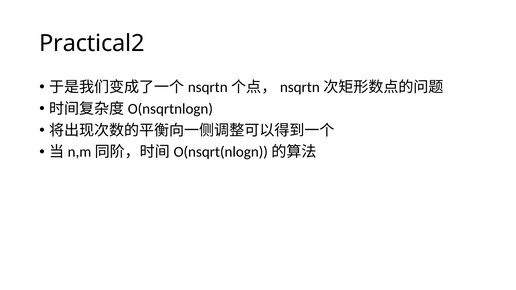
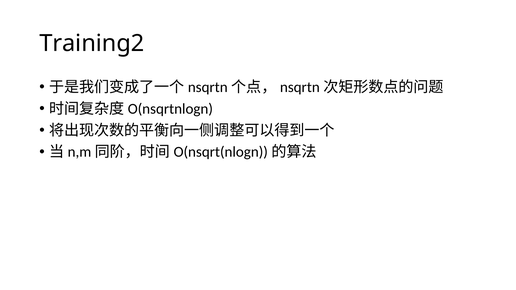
Practical2: Practical2 -> Training2
